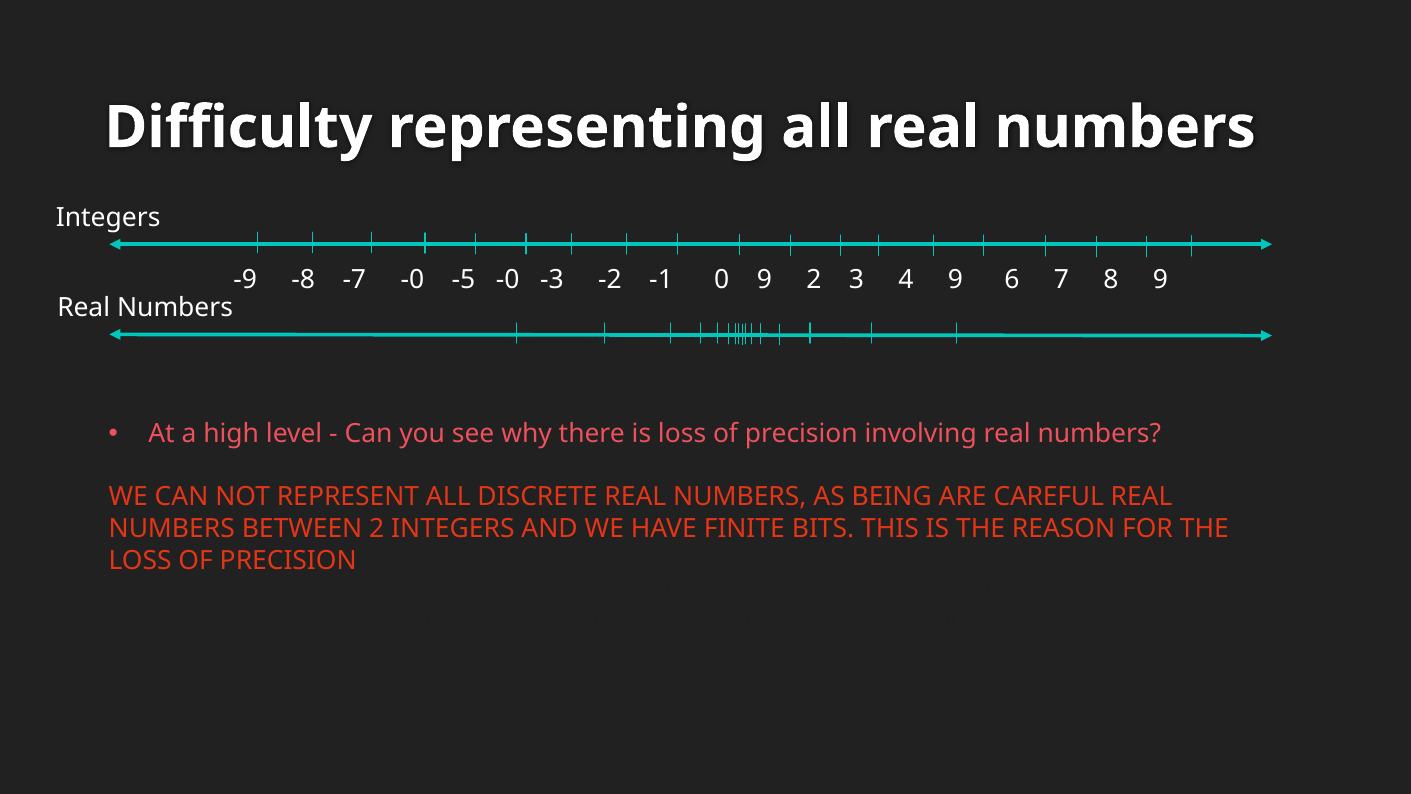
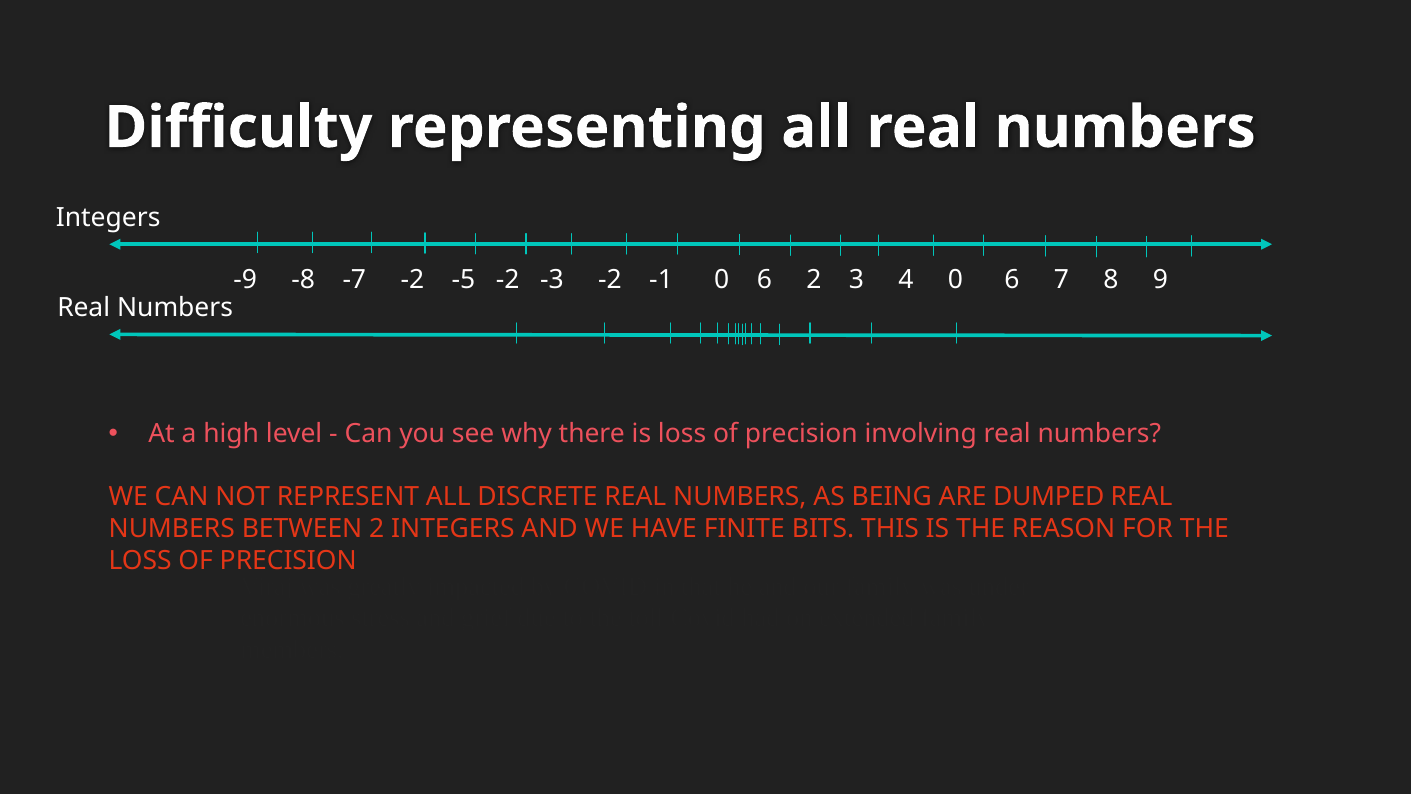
-7 -0: -0 -> -2
-5 -0: -0 -> -2
-1 0 9: 9 -> 6
4 9: 9 -> 0
CAREFUL: CAREFUL -> DUMPED
